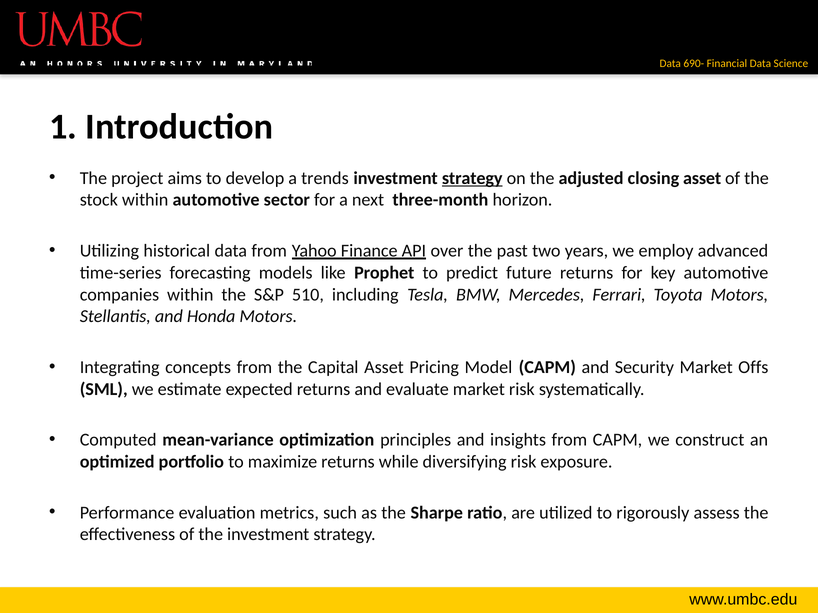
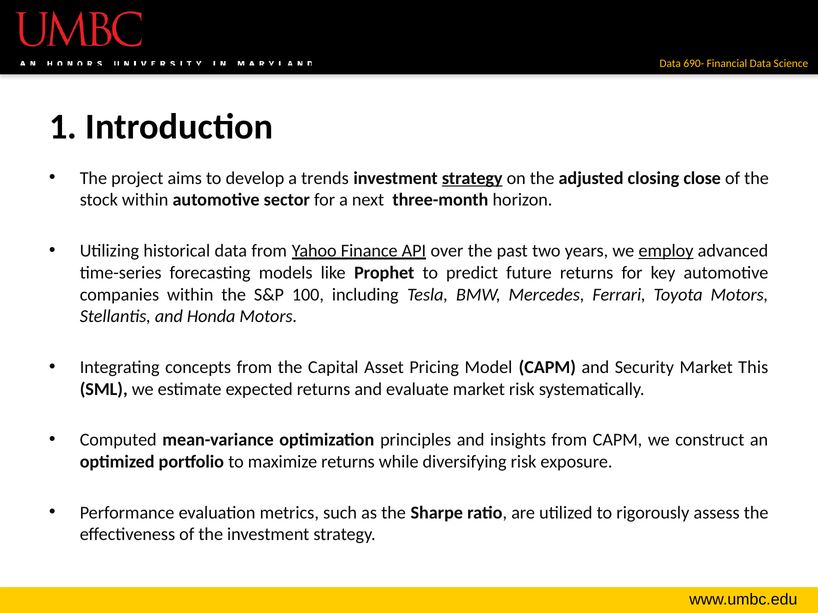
closing asset: asset -> close
employ underline: none -> present
510: 510 -> 100
Offs: Offs -> This
